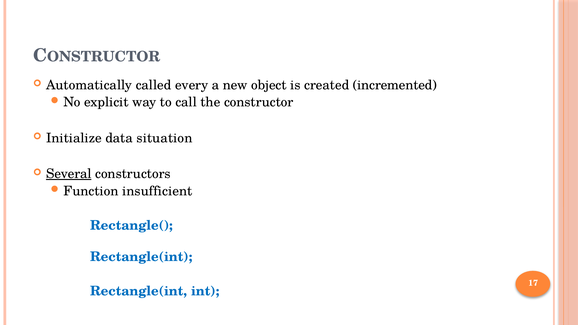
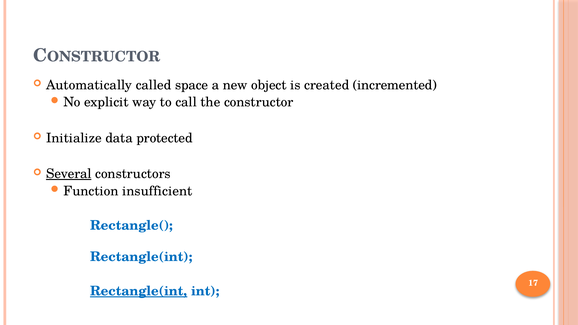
every: every -> space
situation: situation -> protected
Rectangle(int at (139, 291) underline: none -> present
